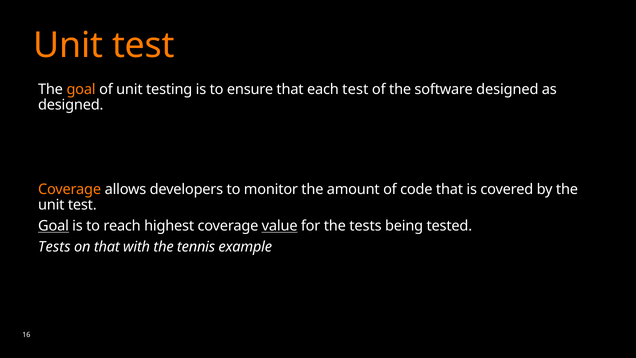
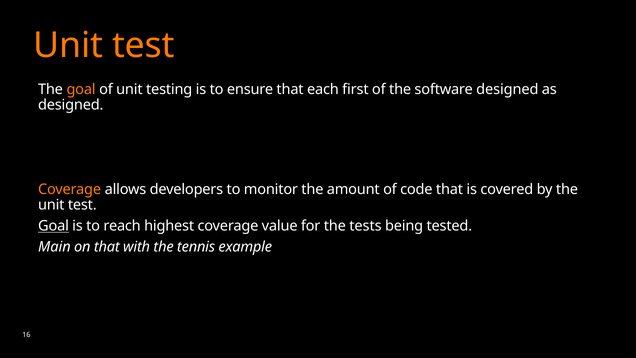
each test: test -> first
value underline: present -> none
Tests at (54, 247): Tests -> Main
